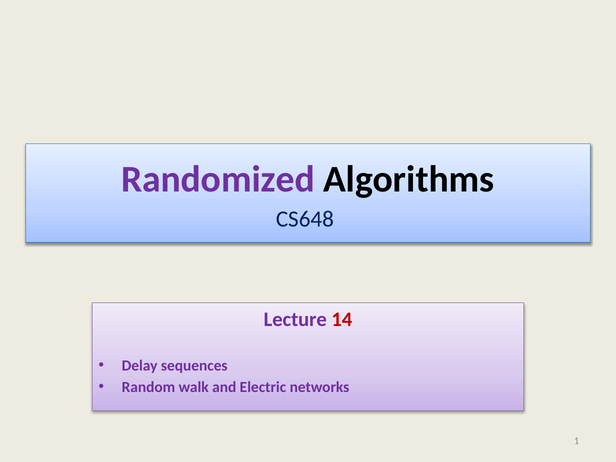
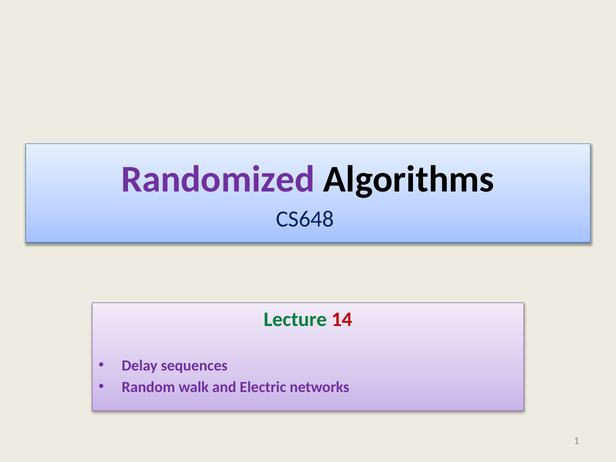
Lecture colour: purple -> green
